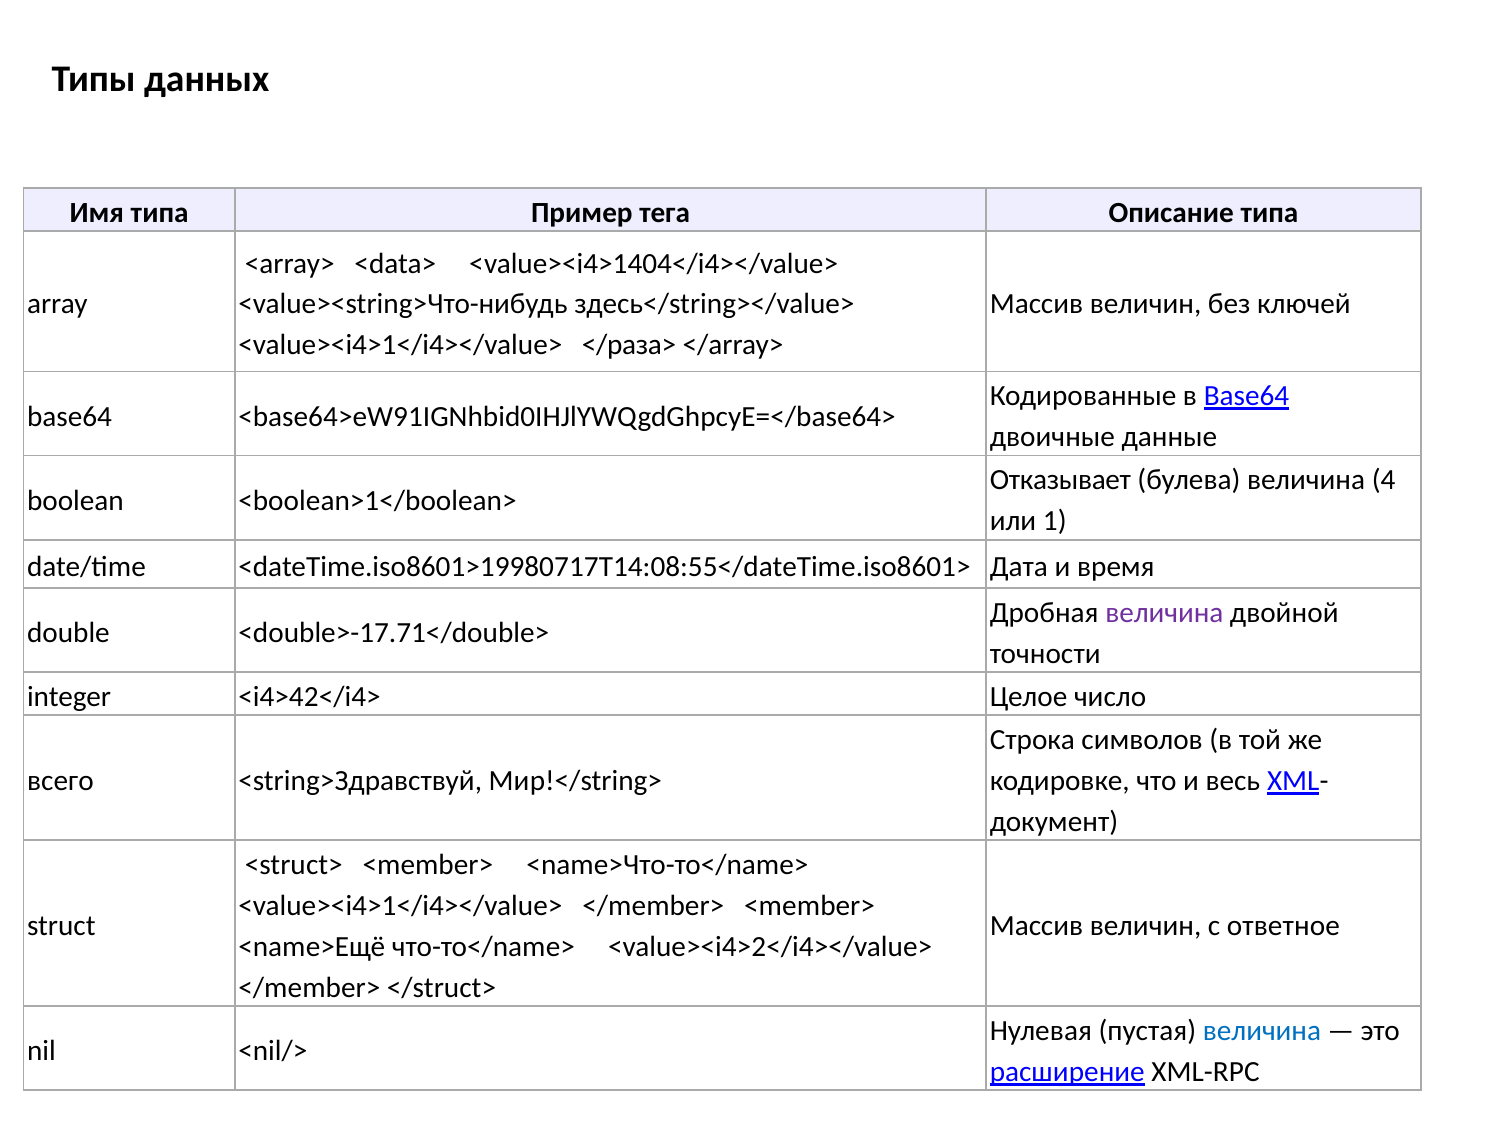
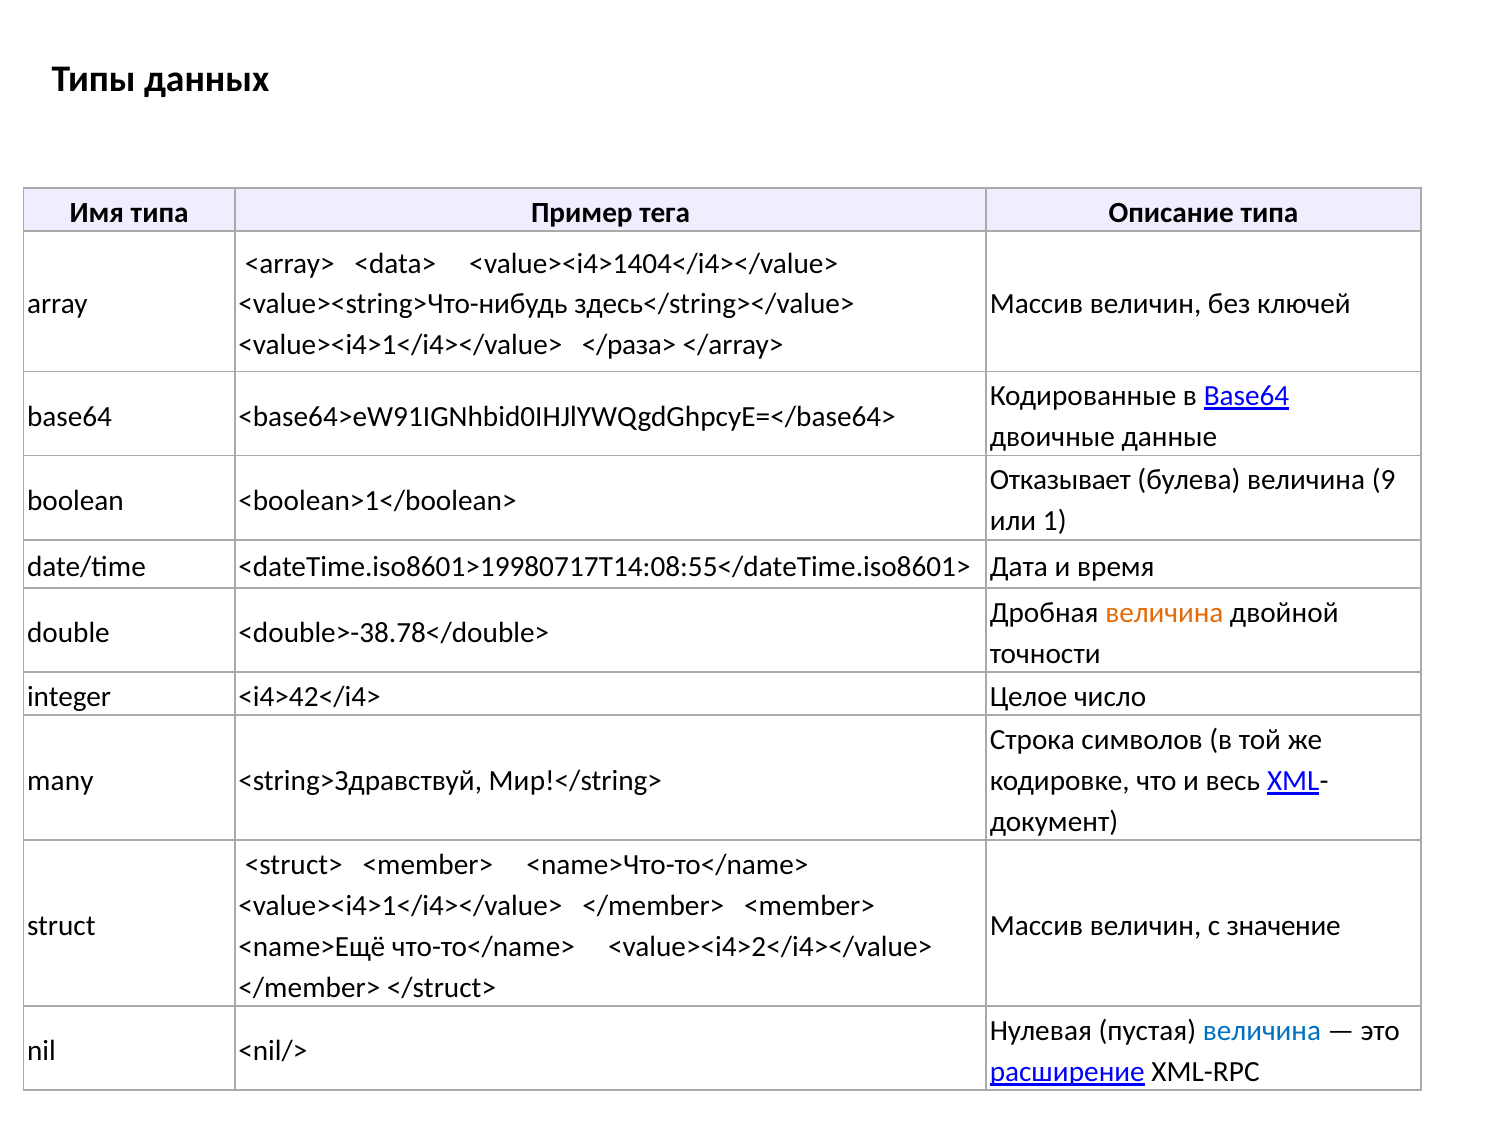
4: 4 -> 9
величина at (1164, 613) colour: purple -> orange
<double>-17.71</double>: <double>-17.71</double> -> <double>-38.78</double>
всего: всего -> many
ответное: ответное -> значение
